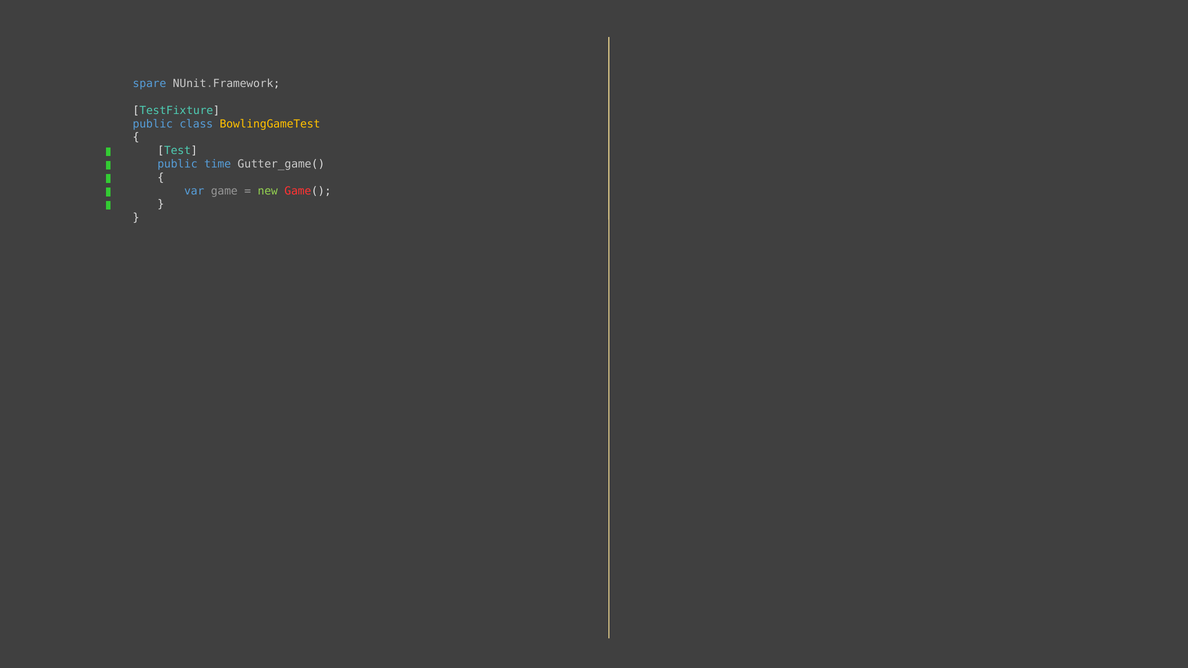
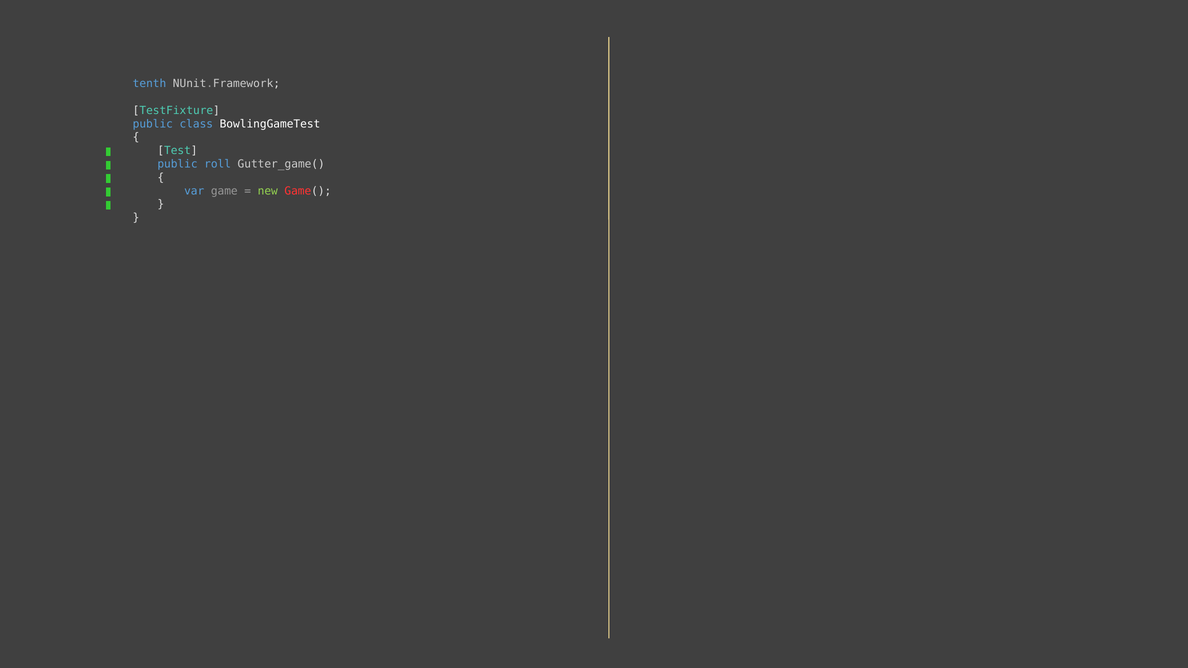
spare: spare -> tenth
BowlingGameTest colour: yellow -> white
time: time -> roll
